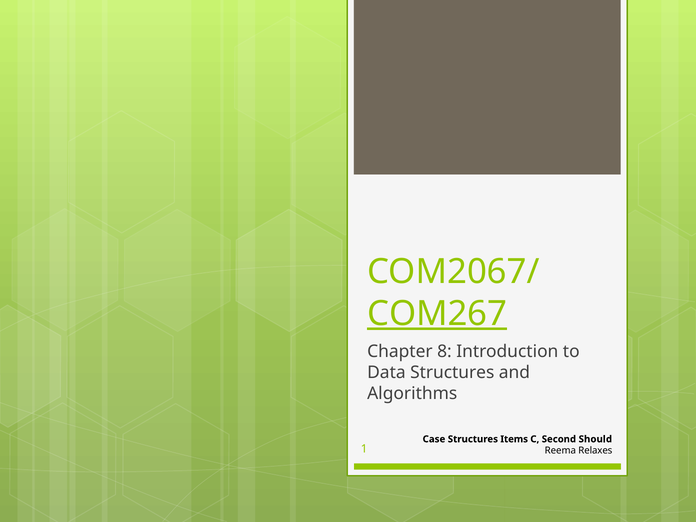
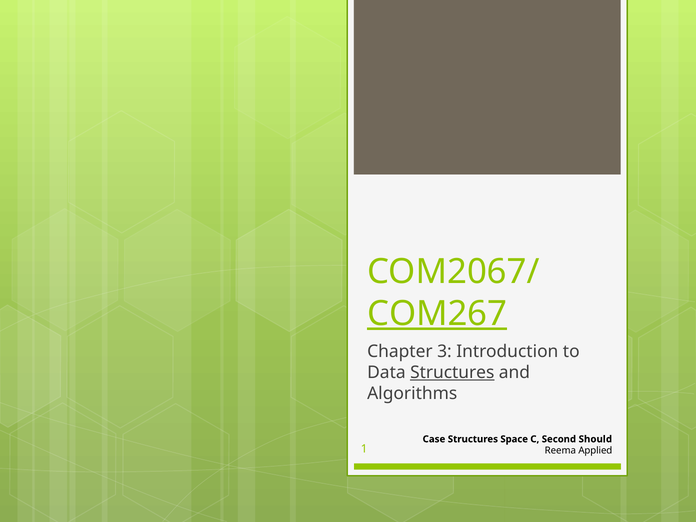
8: 8 -> 3
Structures at (452, 373) underline: none -> present
Items: Items -> Space
Relaxes: Relaxes -> Applied
